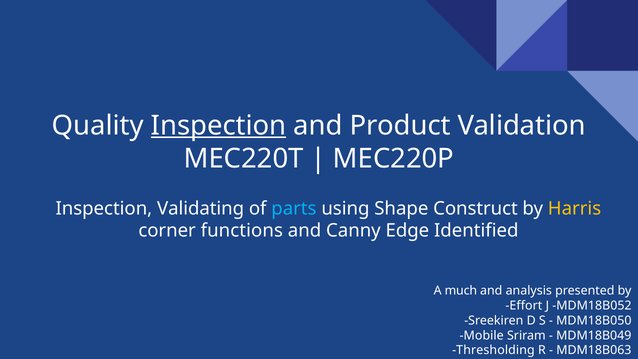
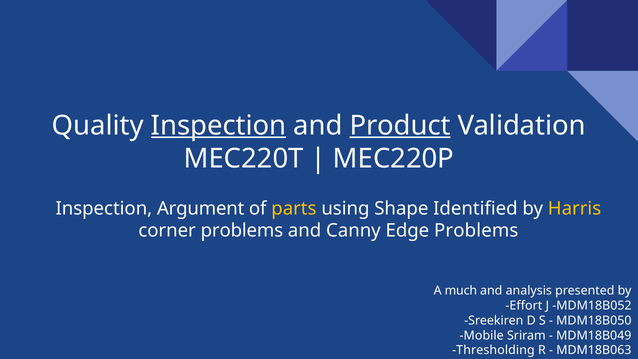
Product underline: none -> present
Validating: Validating -> Argument
parts colour: light blue -> yellow
Construct: Construct -> Identified
corner functions: functions -> problems
Edge Identified: Identified -> Problems
